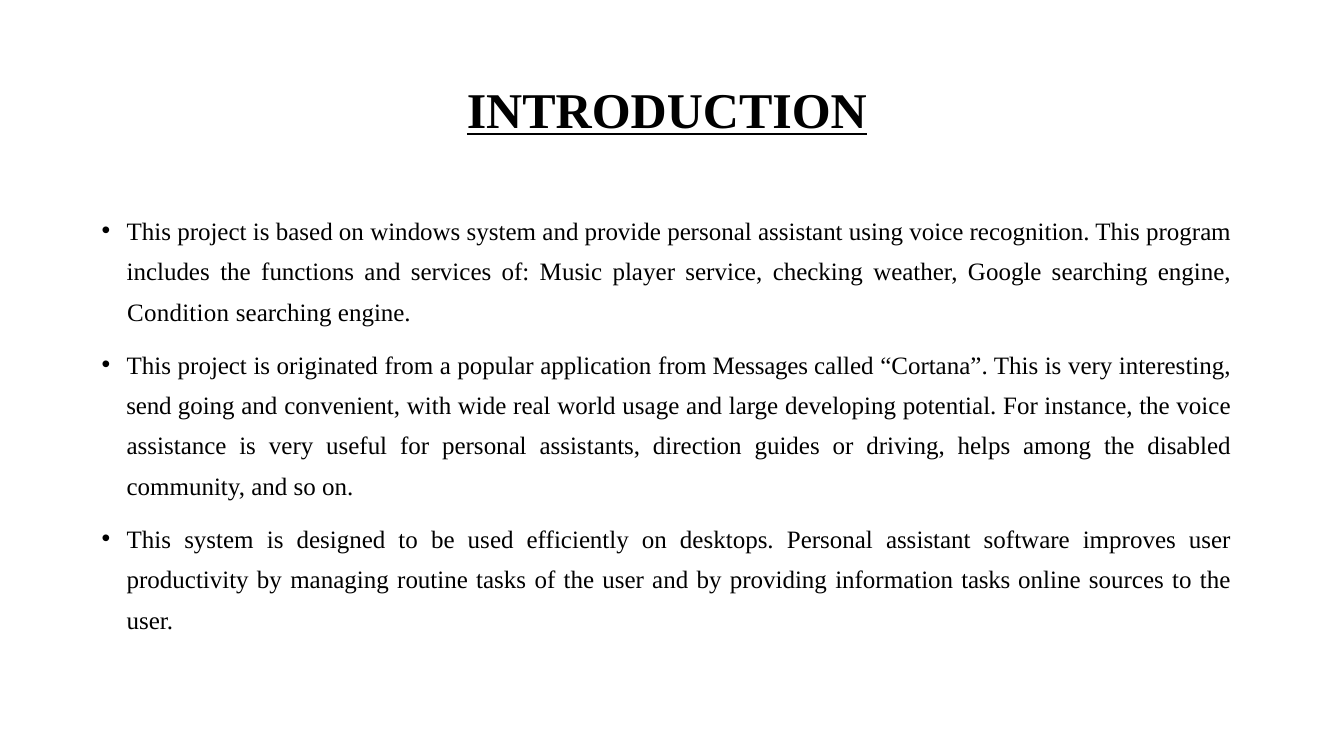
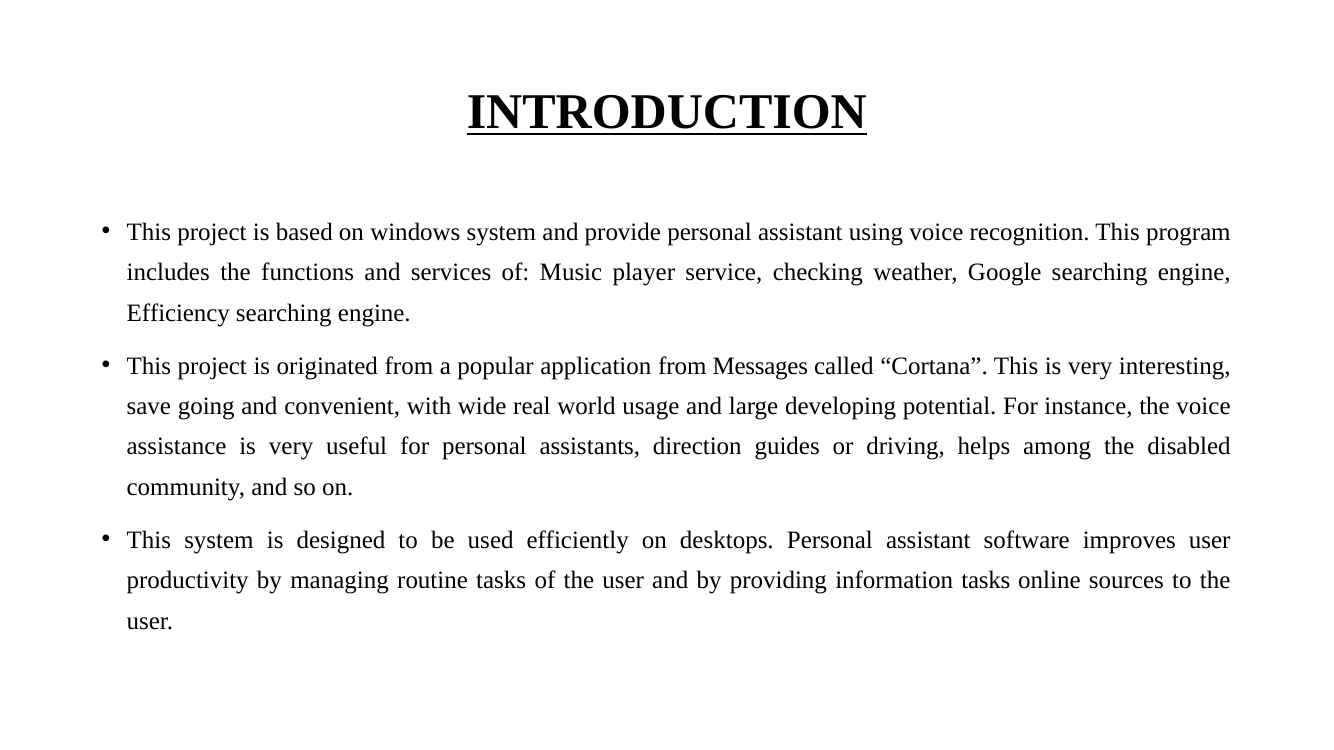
Condition: Condition -> Efficiency
send: send -> save
